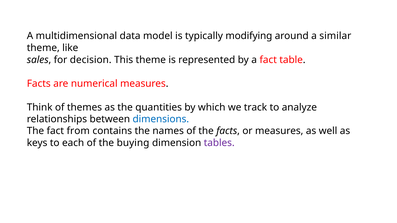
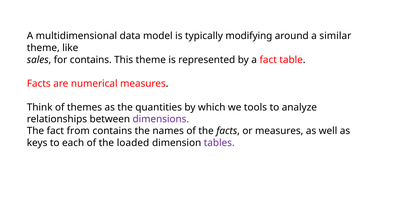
for decision: decision -> contains
track: track -> tools
dimensions colour: blue -> purple
buying: buying -> loaded
